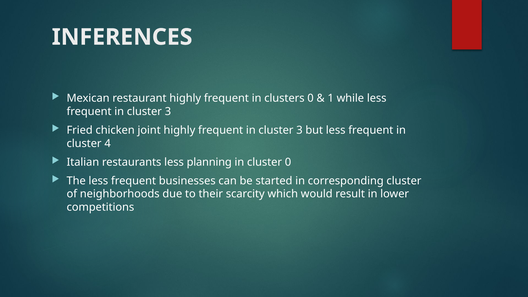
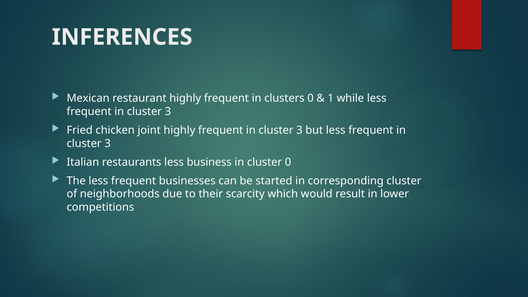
4 at (108, 143): 4 -> 3
planning: planning -> business
